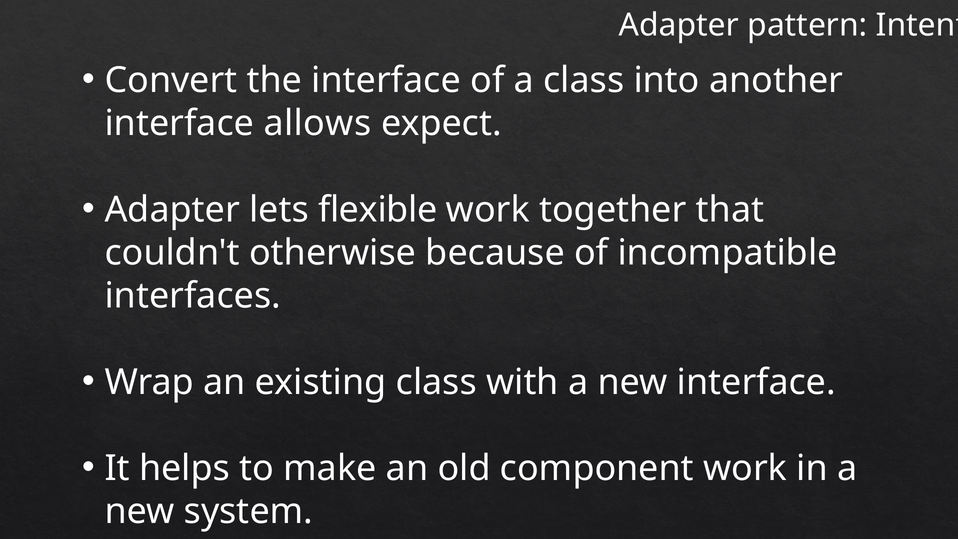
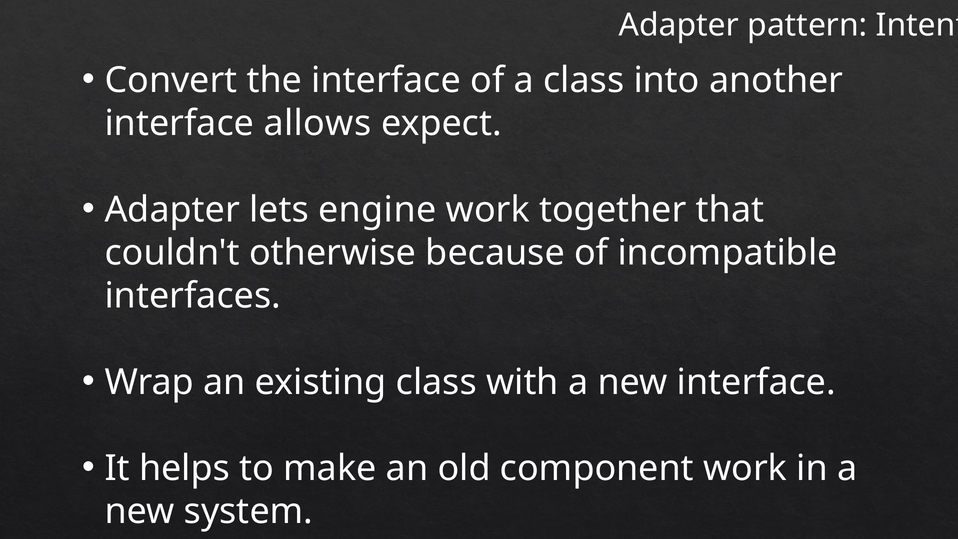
flexible: flexible -> engine
